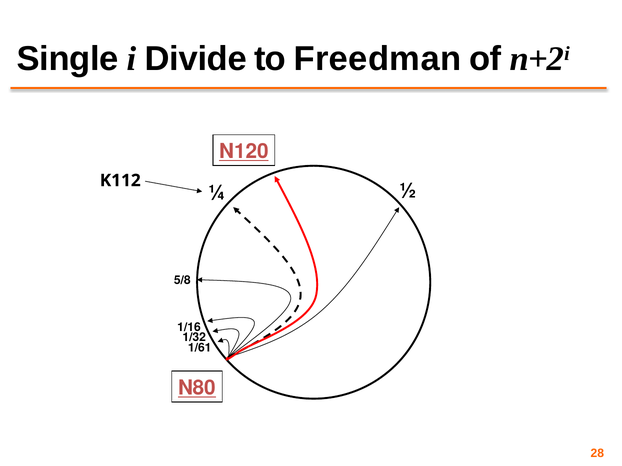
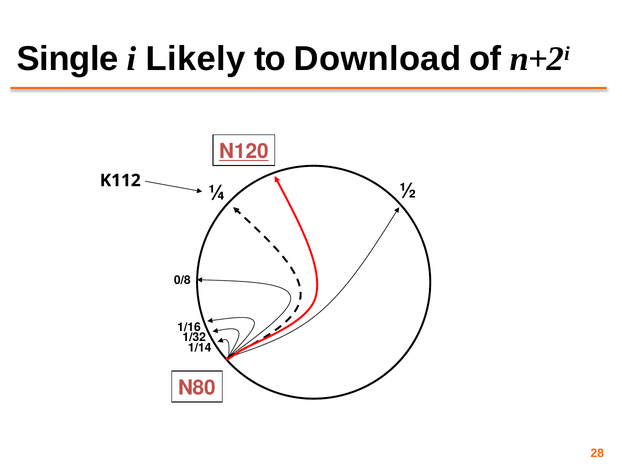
Divide: Divide -> Likely
Freedman: Freedman -> Download
5/8: 5/8 -> 0/8
1/61: 1/61 -> 1/14
N80 underline: present -> none
